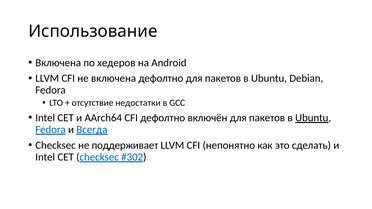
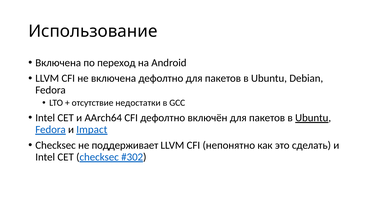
хедеров: хедеров -> переход
Всегда: Всегда -> Impact
